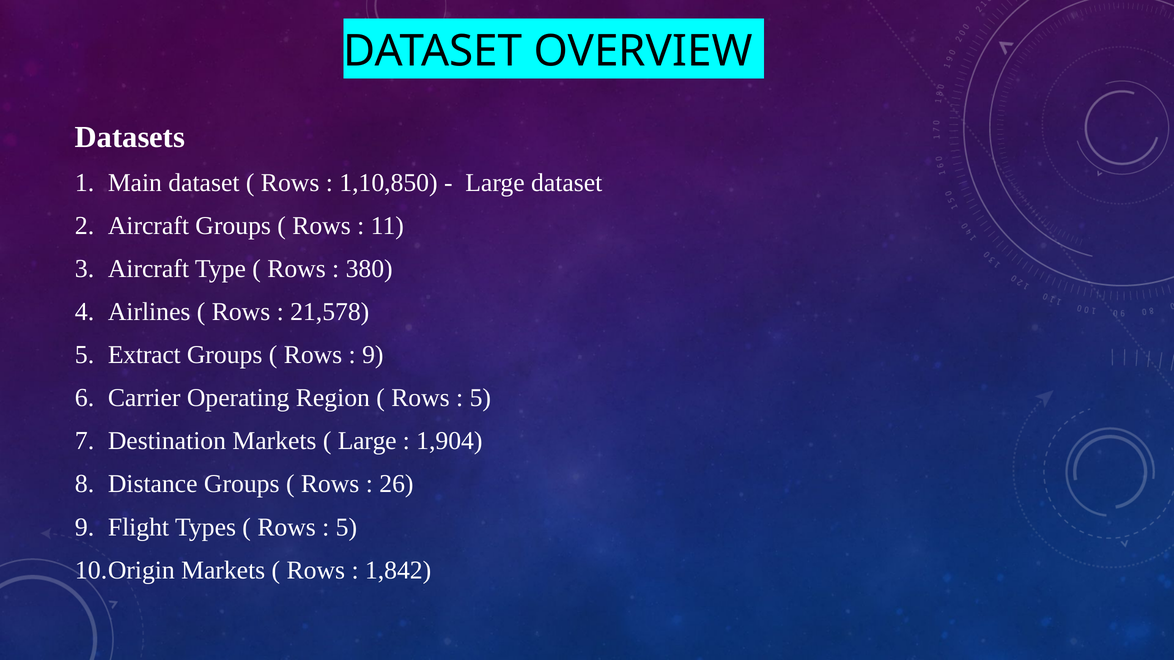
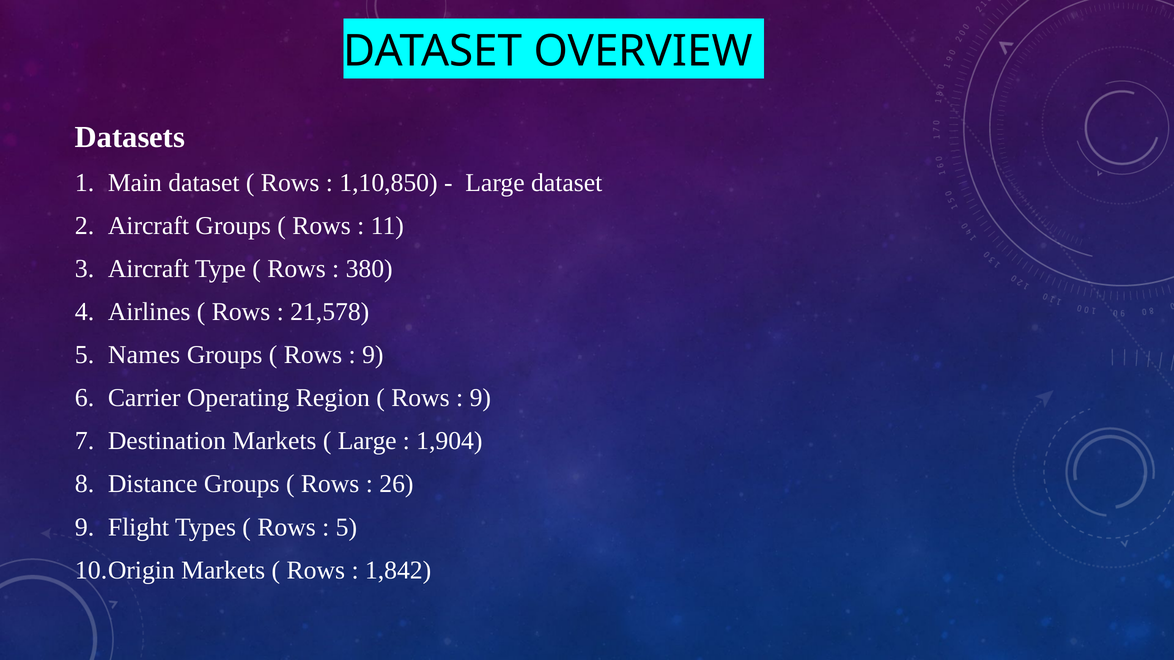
Extract: Extract -> Names
5 at (480, 398): 5 -> 9
